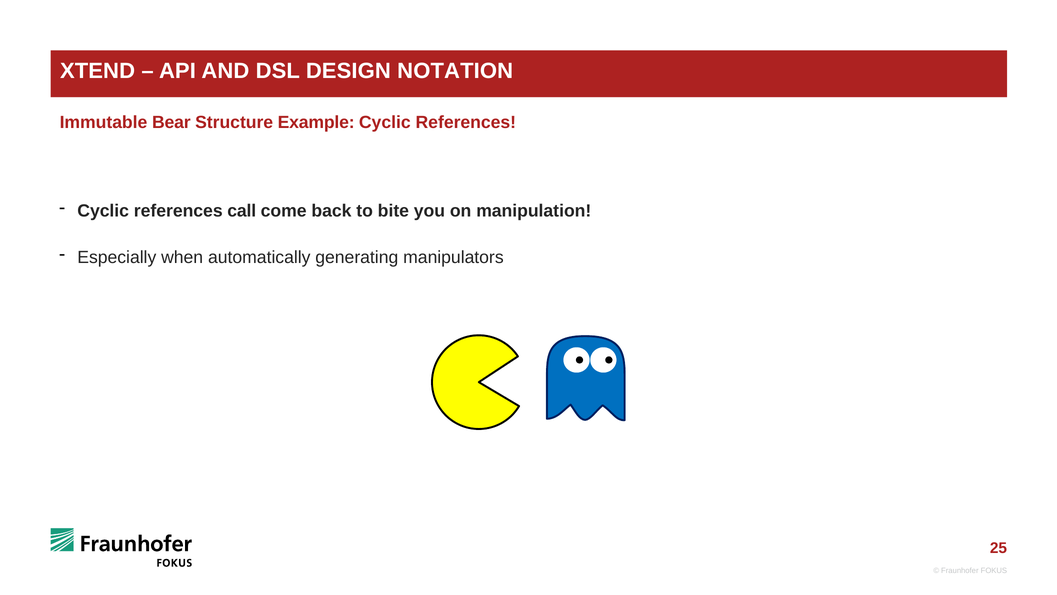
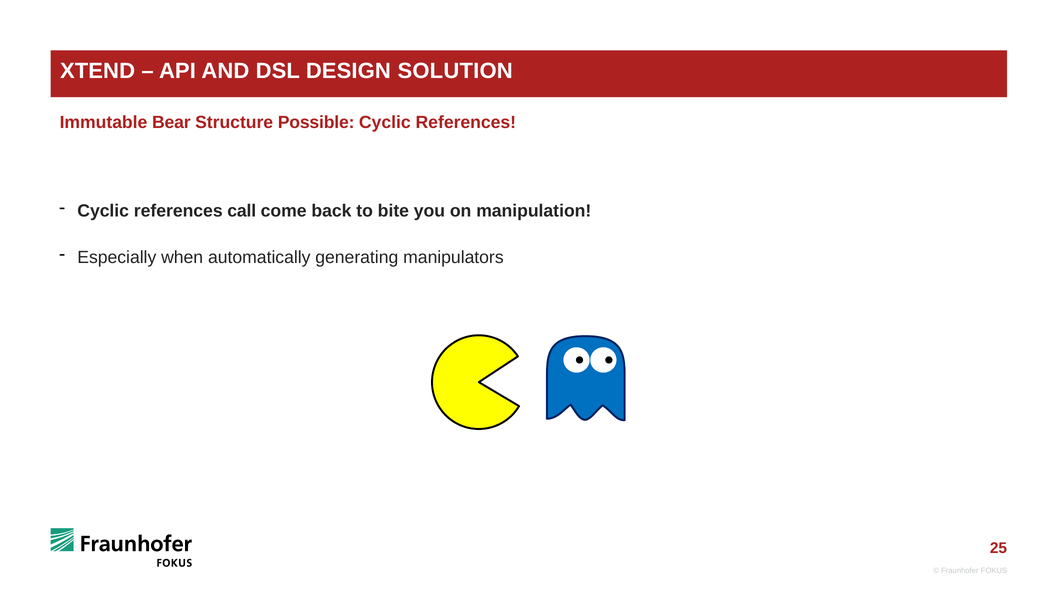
NOTATION: NOTATION -> SOLUTION
Example: Example -> Possible
